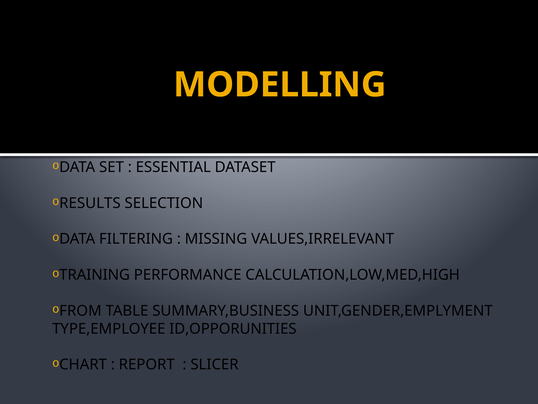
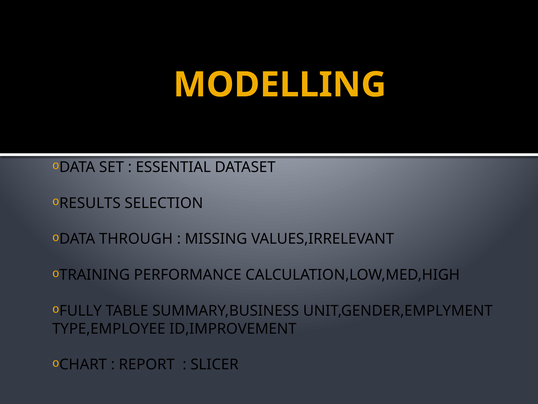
FILTERING: FILTERING -> THROUGH
FROM: FROM -> FULLY
ID,OPPORUNITIES: ID,OPPORUNITIES -> ID,IMPROVEMENT
